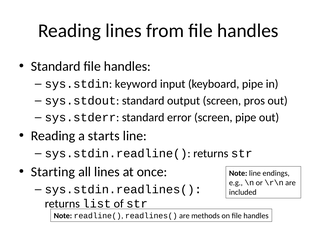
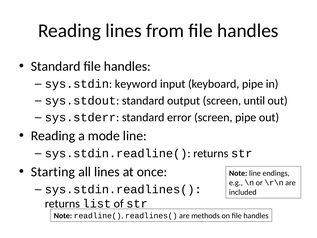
pros: pros -> until
starts: starts -> mode
